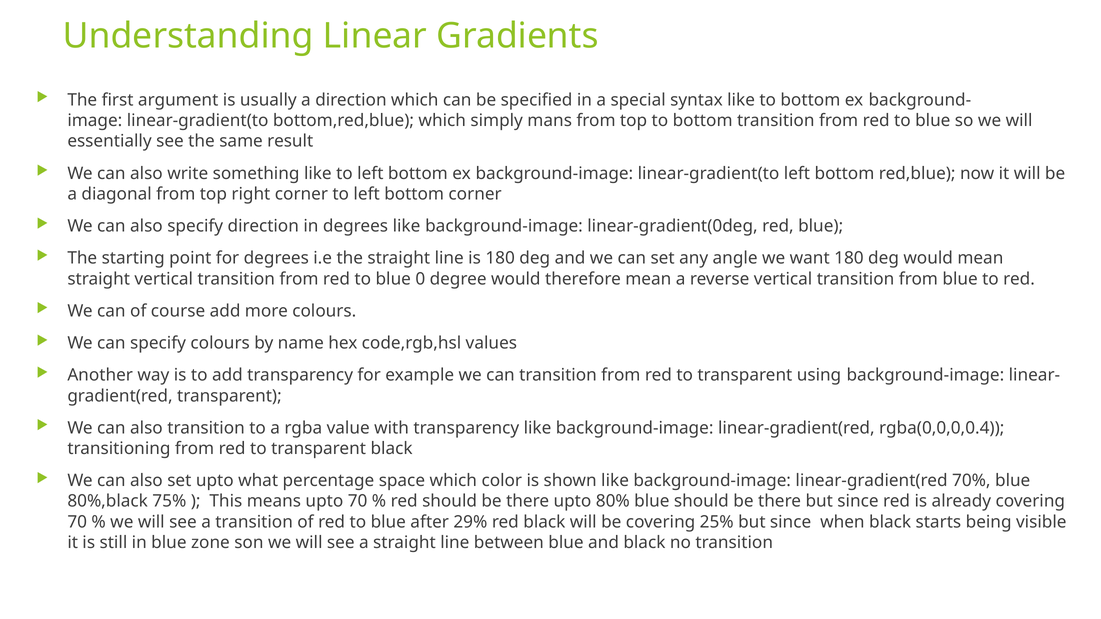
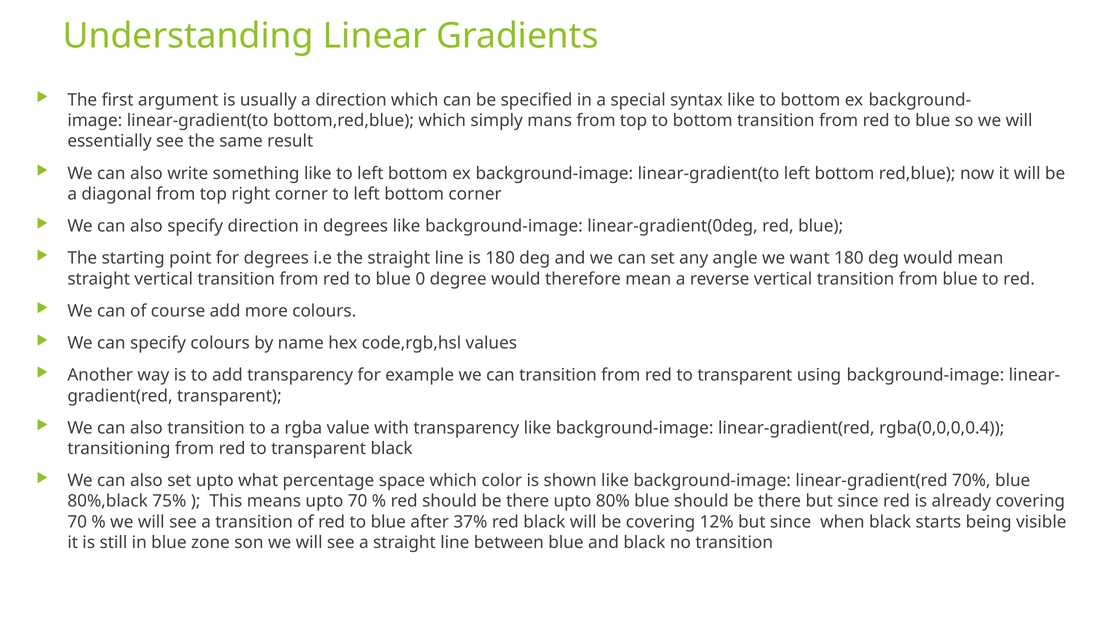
29%: 29% -> 37%
25%: 25% -> 12%
